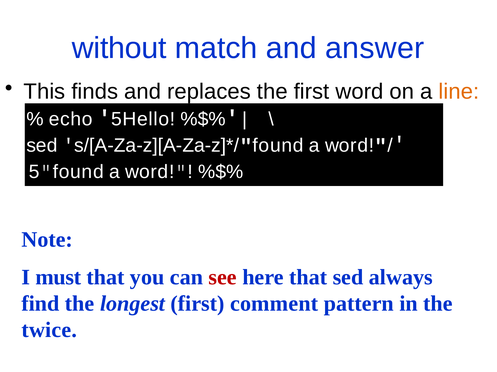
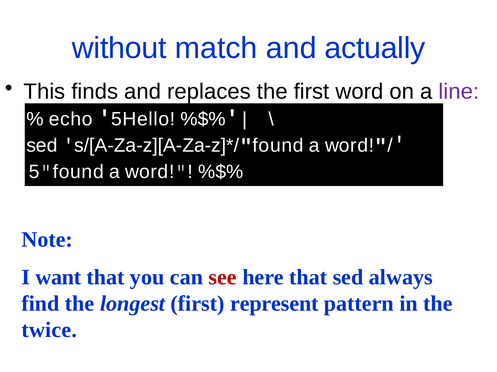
answer: answer -> actually
line colour: orange -> purple
must: must -> want
comment: comment -> represent
